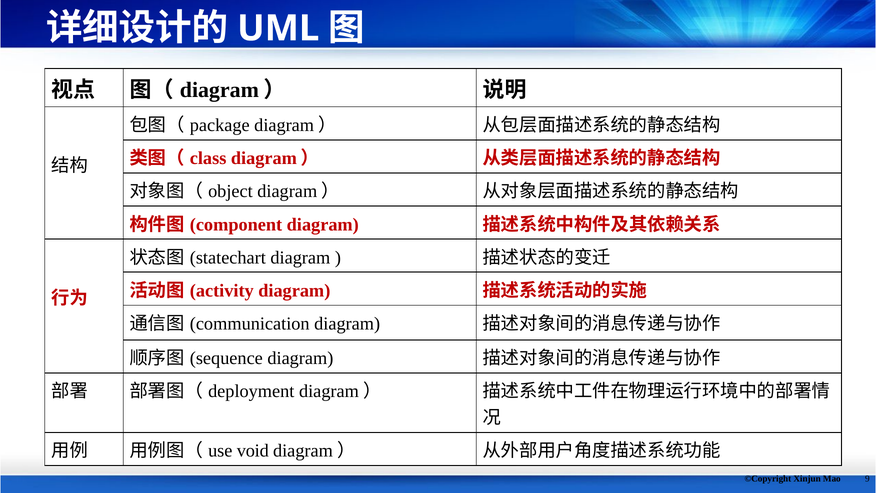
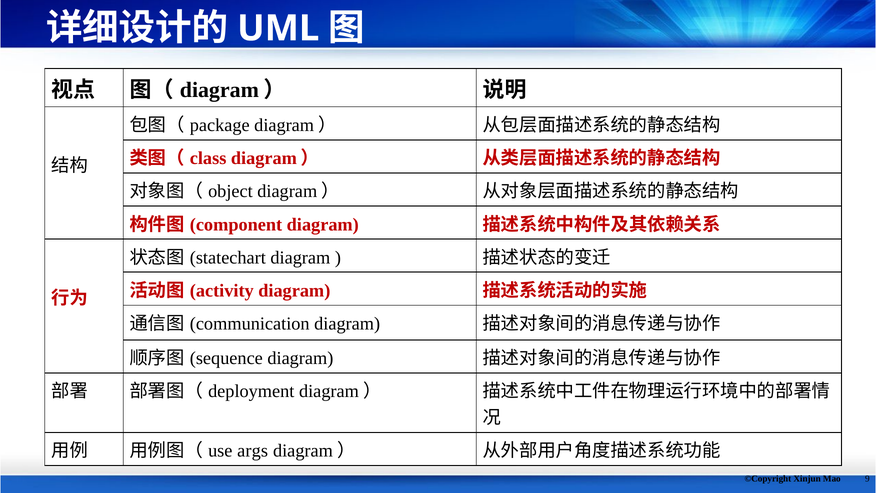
void: void -> args
